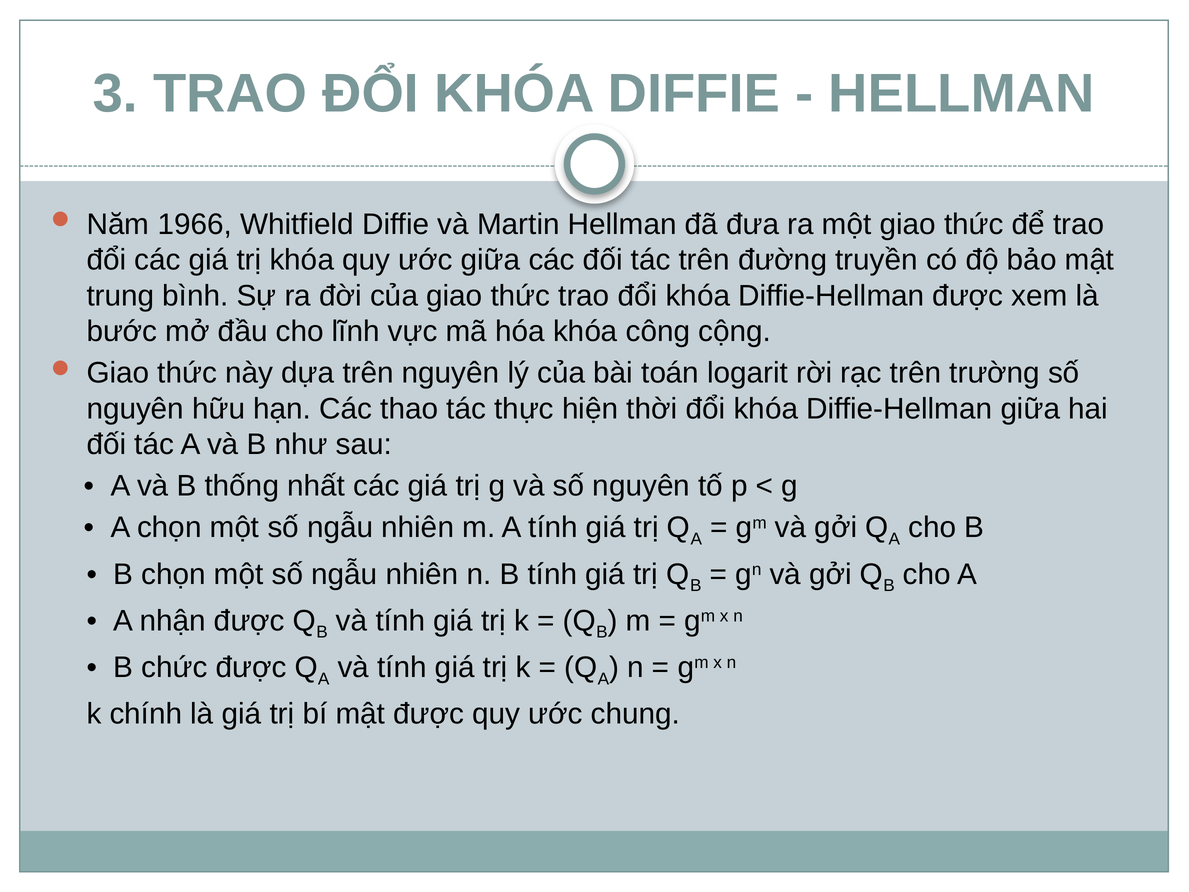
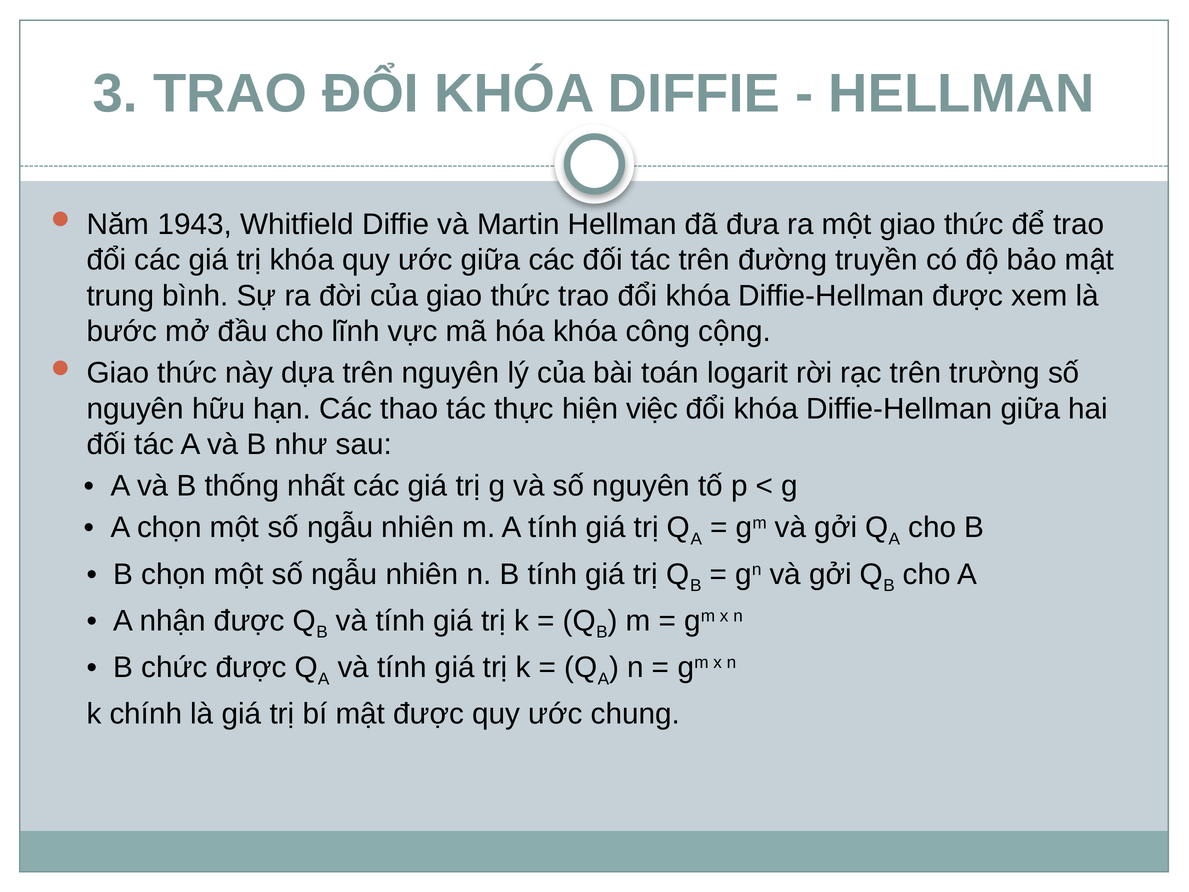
1966: 1966 -> 1943
thời: thời -> việc
